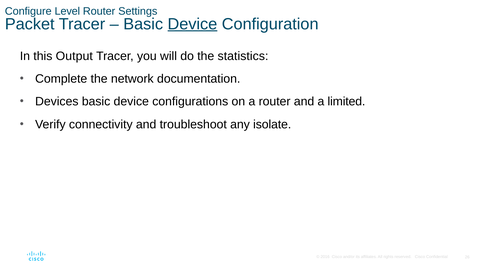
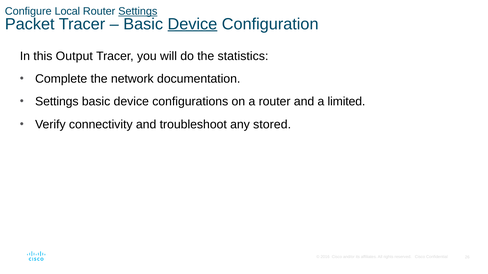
Level: Level -> Local
Settings at (138, 11) underline: none -> present
Devices at (57, 102): Devices -> Settings
isolate: isolate -> stored
